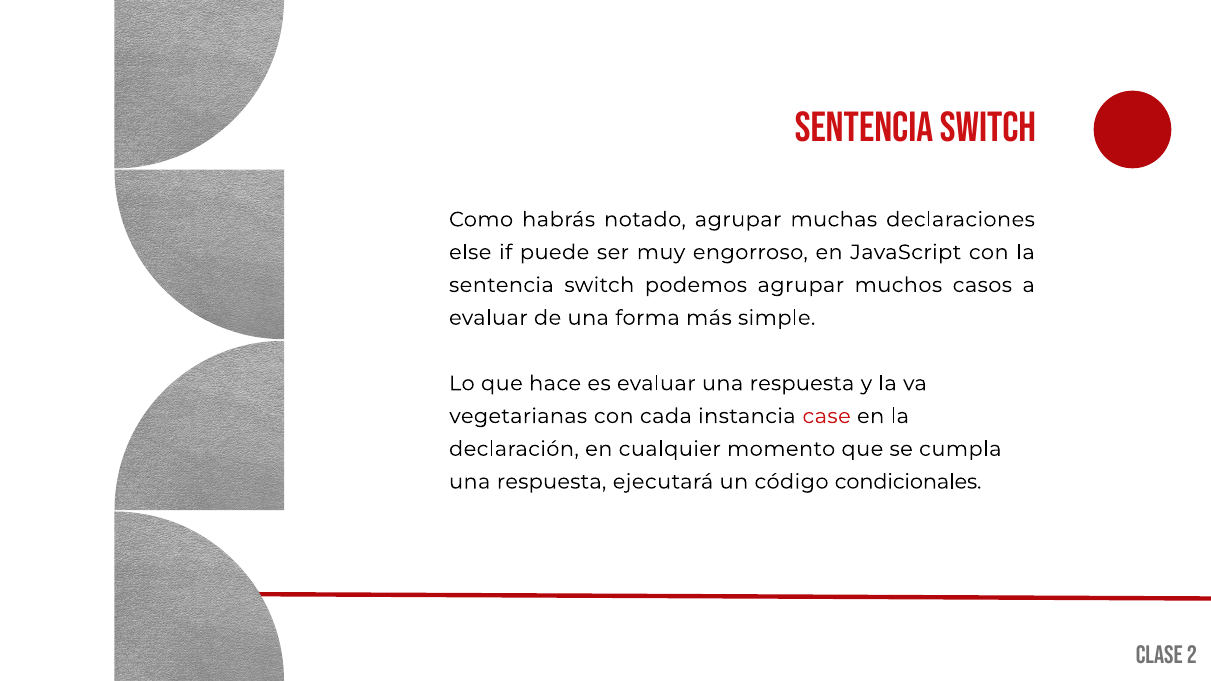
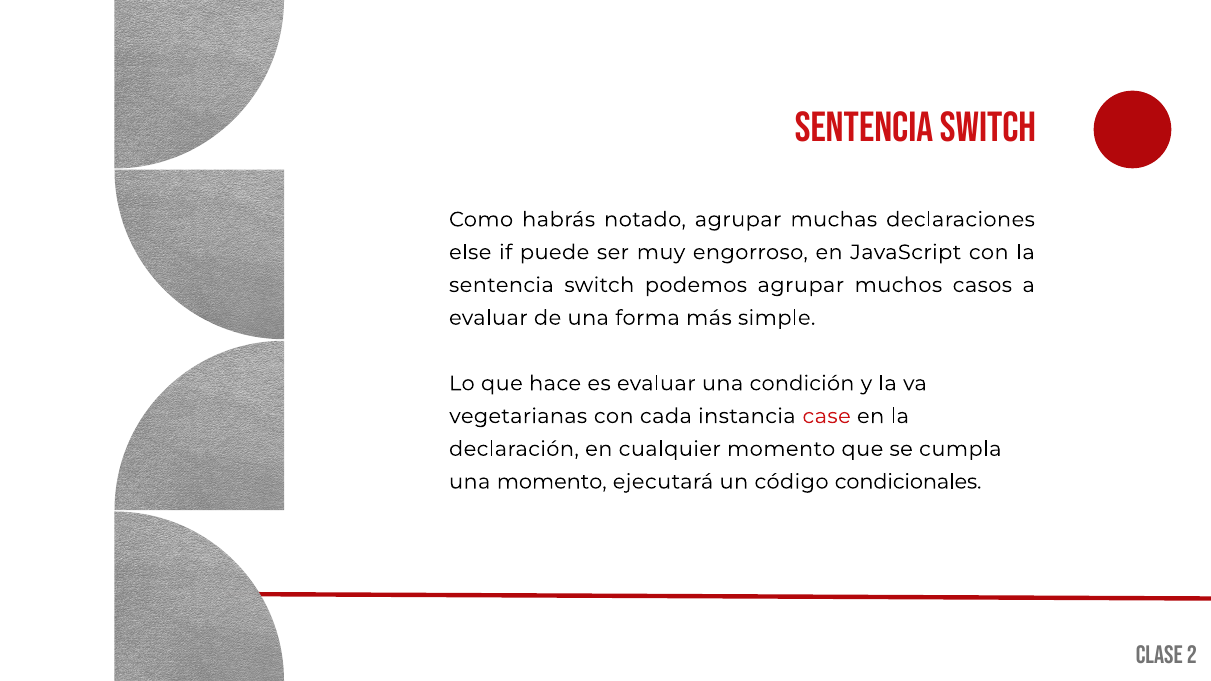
evaluar una respuesta: respuesta -> condición
respuesta at (552, 482): respuesta -> momento
